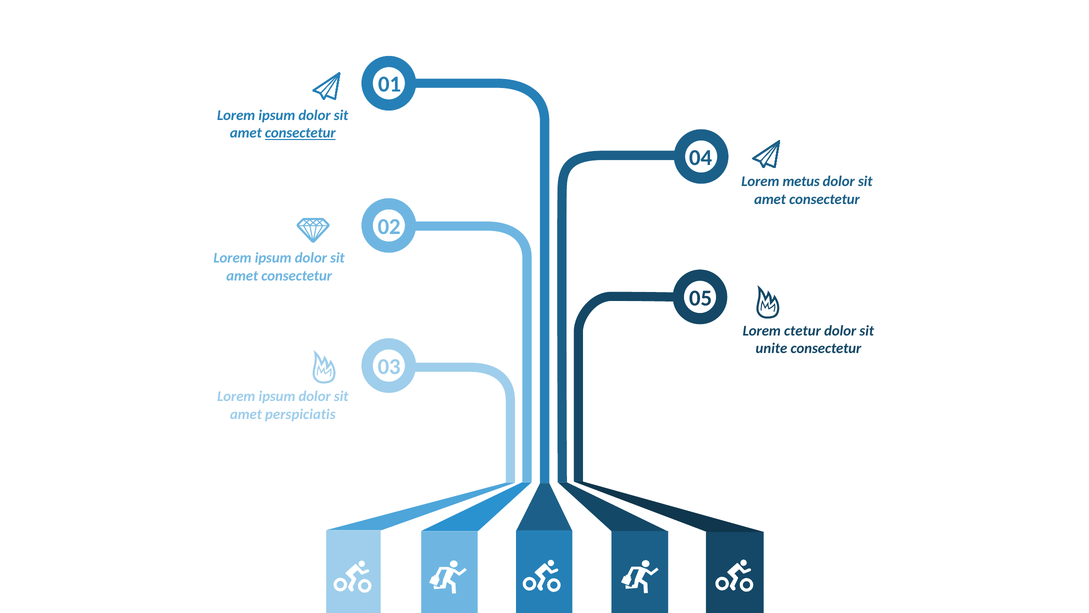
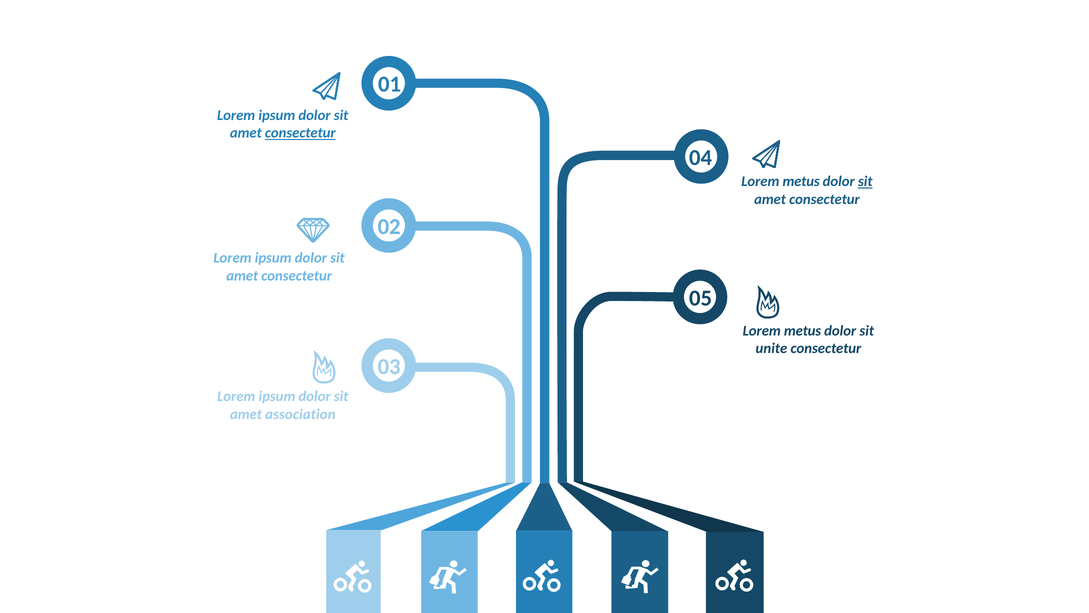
sit at (865, 181) underline: none -> present
ctetur at (802, 331): ctetur -> metus
perspiciatis: perspiciatis -> association
